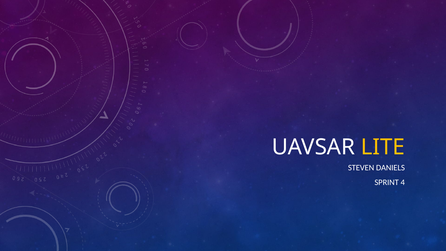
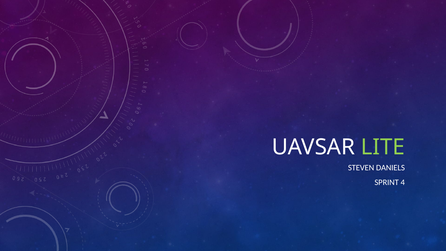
LITE colour: yellow -> light green
